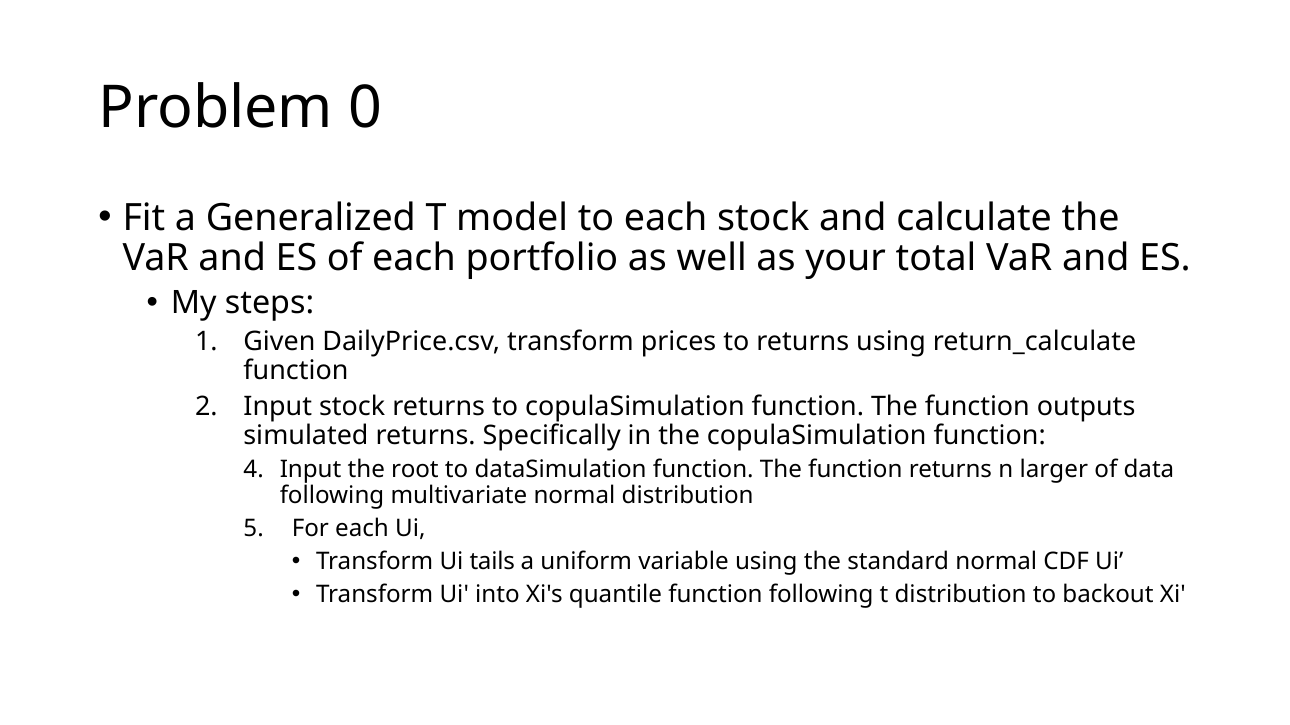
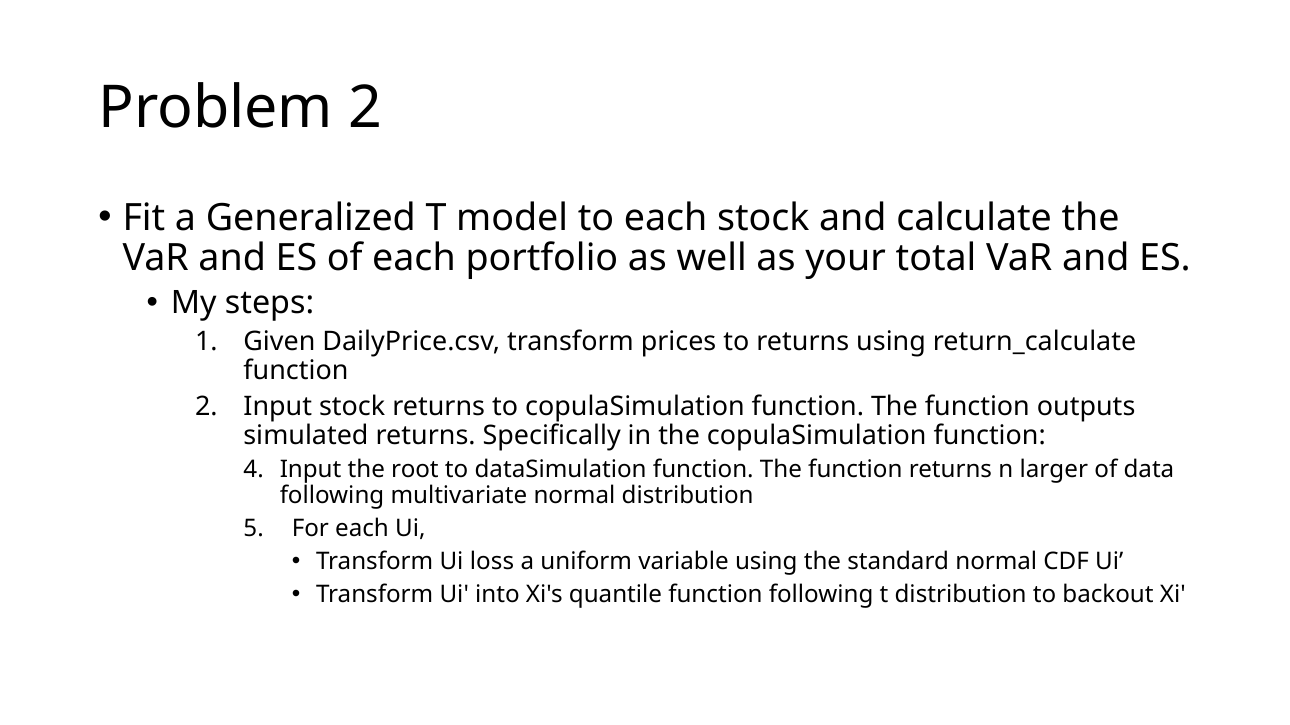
Problem 0: 0 -> 2
tails: tails -> loss
